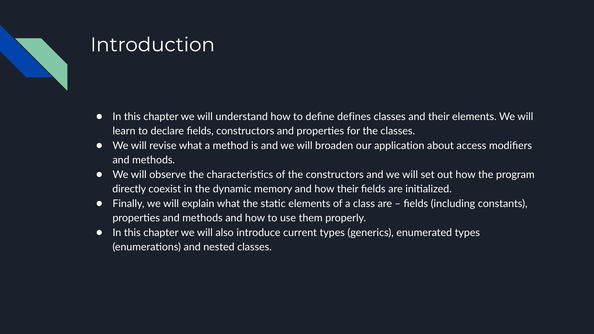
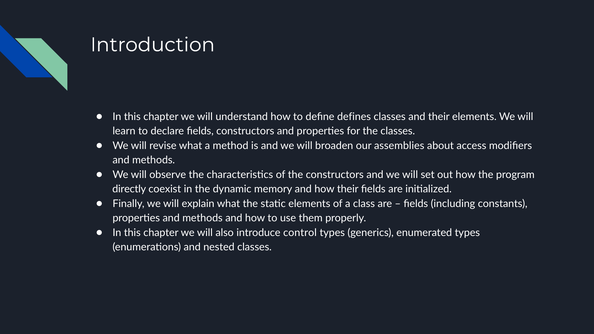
application: application -> assemblies
current: current -> control
